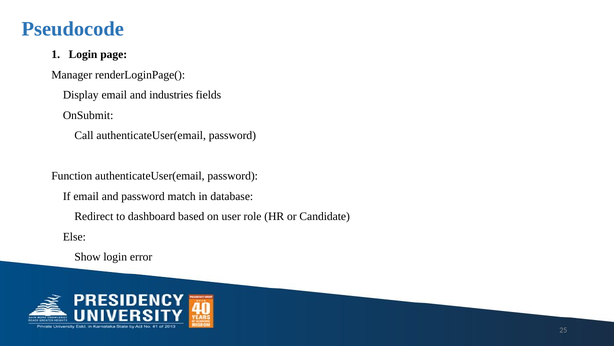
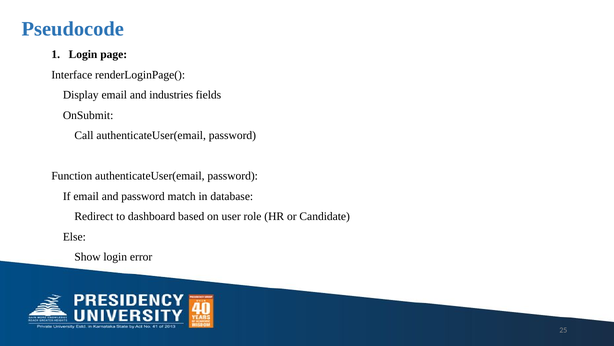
Manager: Manager -> Interface
